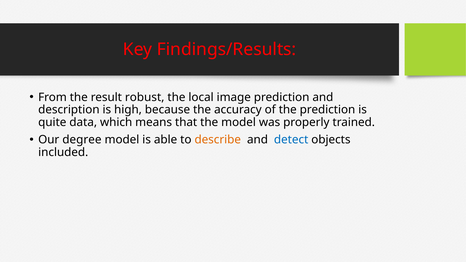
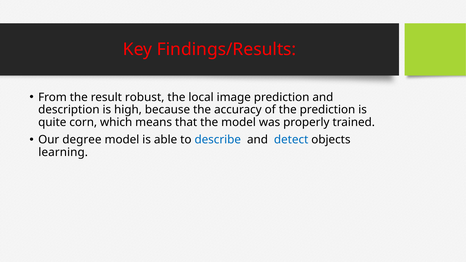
data: data -> corn
describe colour: orange -> blue
included: included -> learning
